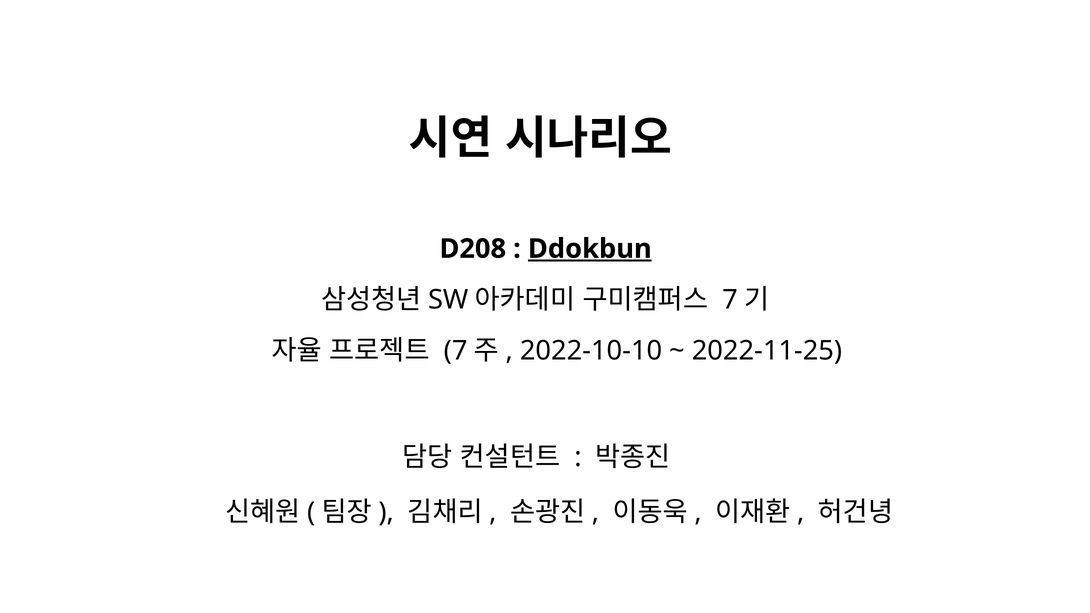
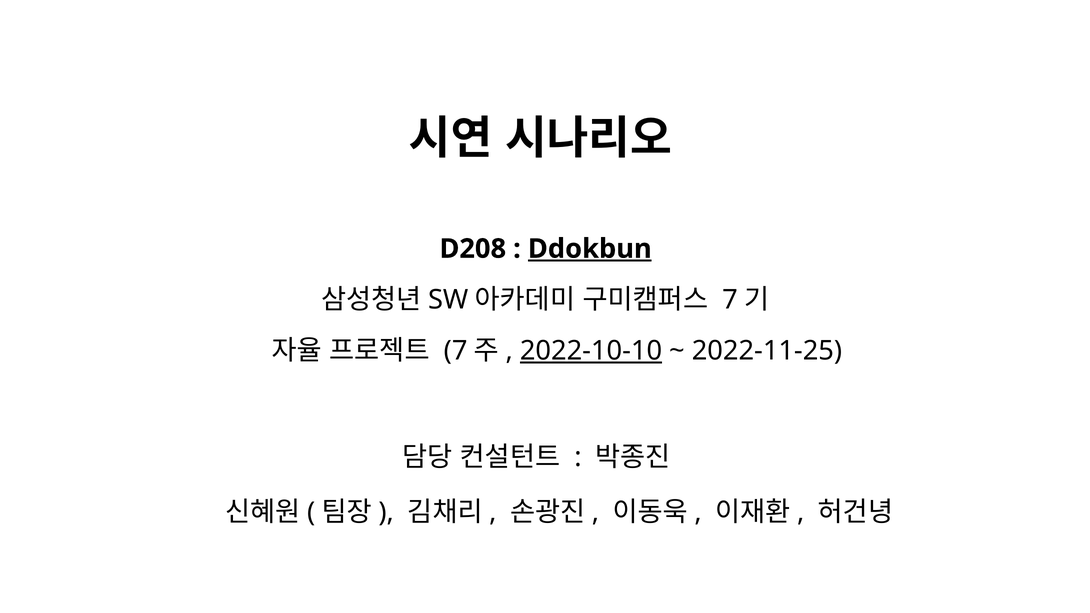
2022-10-10 underline: none -> present
